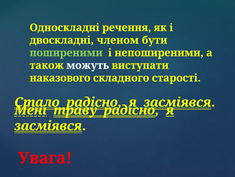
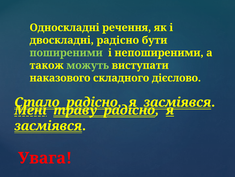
двоскладні членом: членом -> радісно
можуть colour: white -> light green
старості: старості -> дієслово
